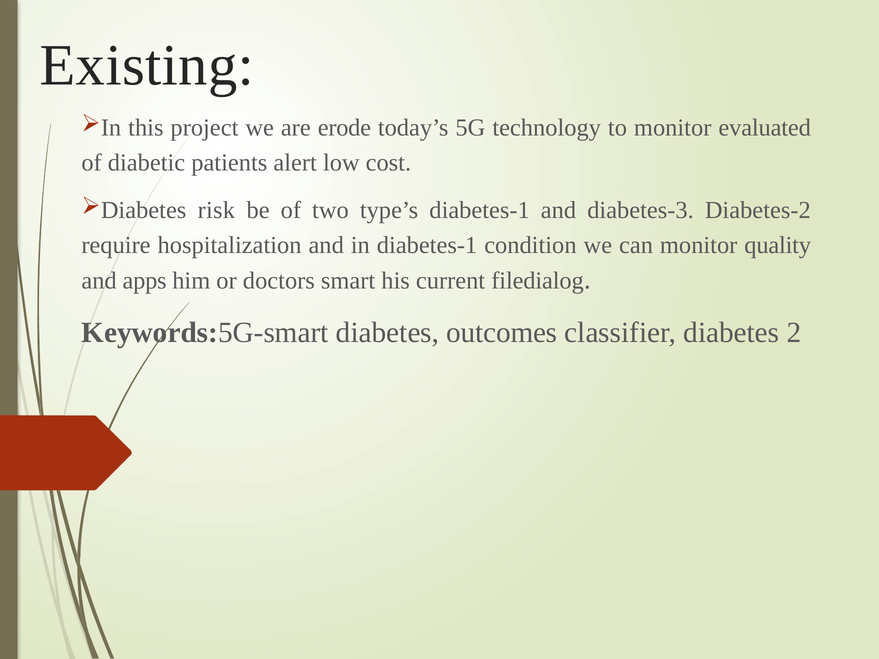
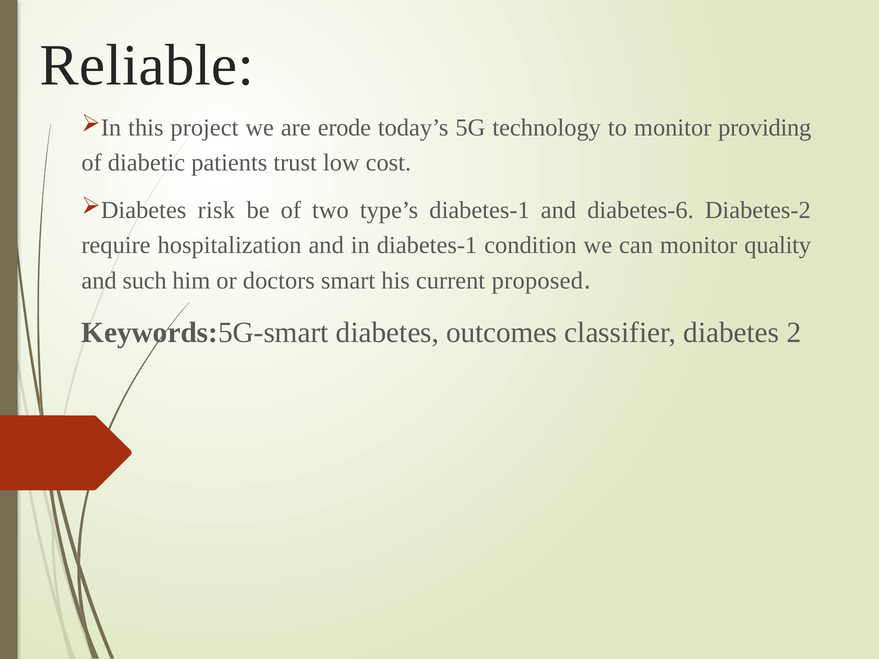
Existing: Existing -> Reliable
evaluated: evaluated -> providing
alert: alert -> trust
diabetes-3: diabetes-3 -> diabetes-6
apps: apps -> such
filedialog: filedialog -> proposed
